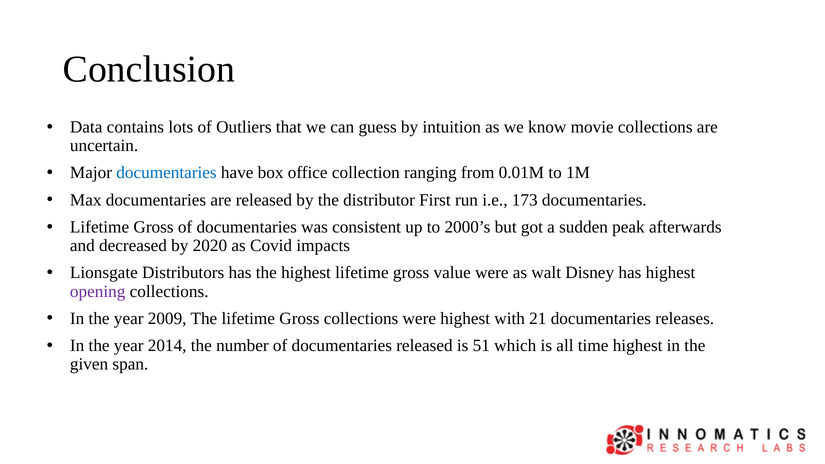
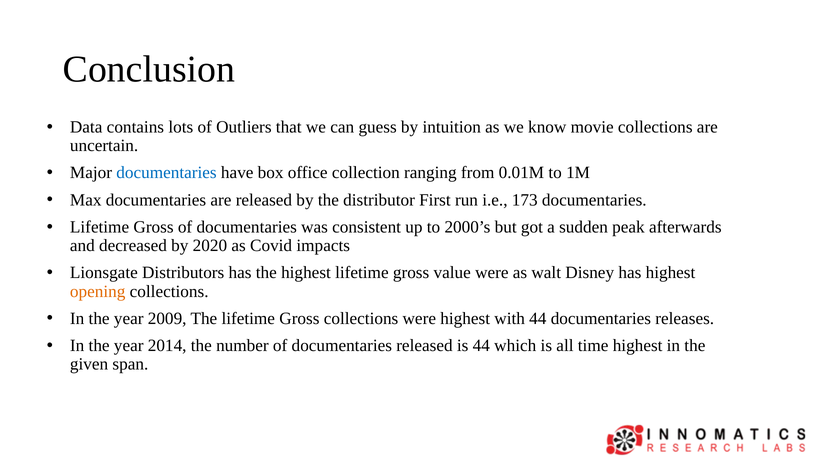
opening colour: purple -> orange
with 21: 21 -> 44
is 51: 51 -> 44
